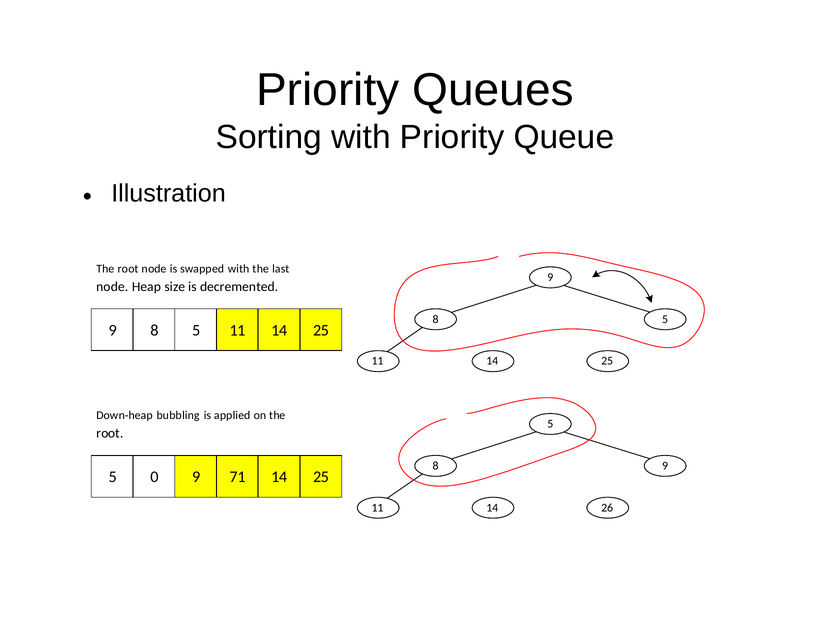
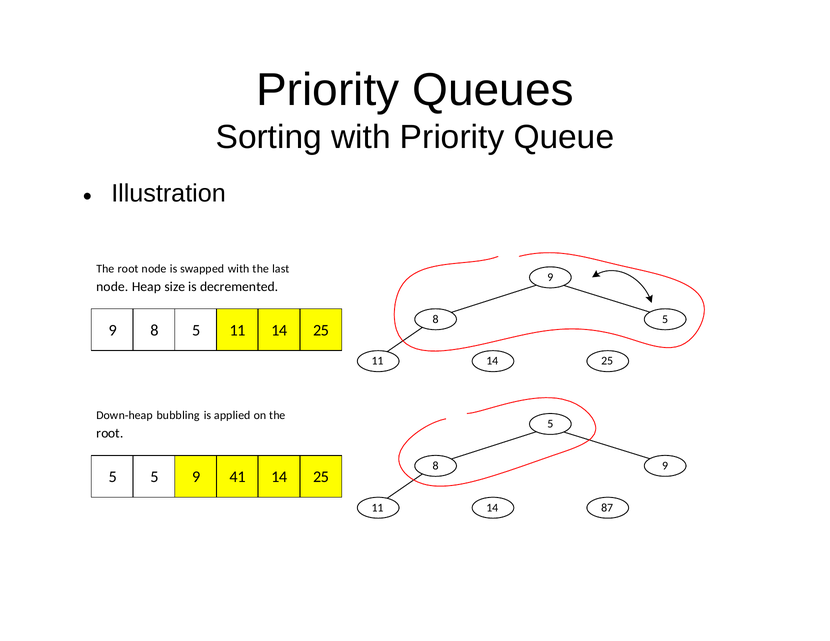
5 0: 0 -> 5
71: 71 -> 41
26: 26 -> 87
